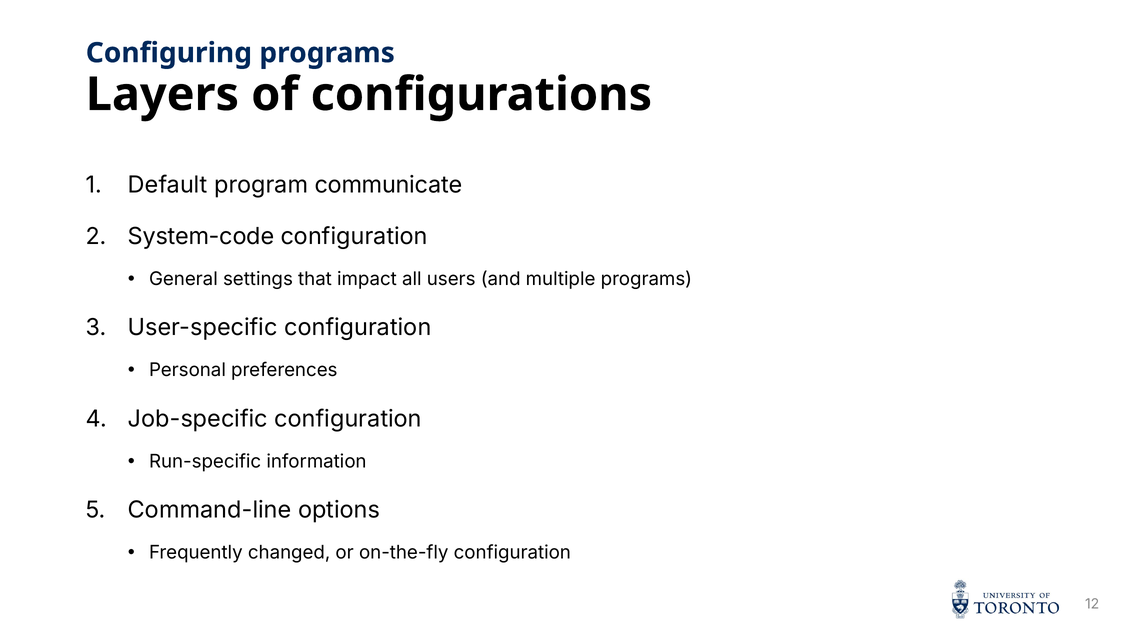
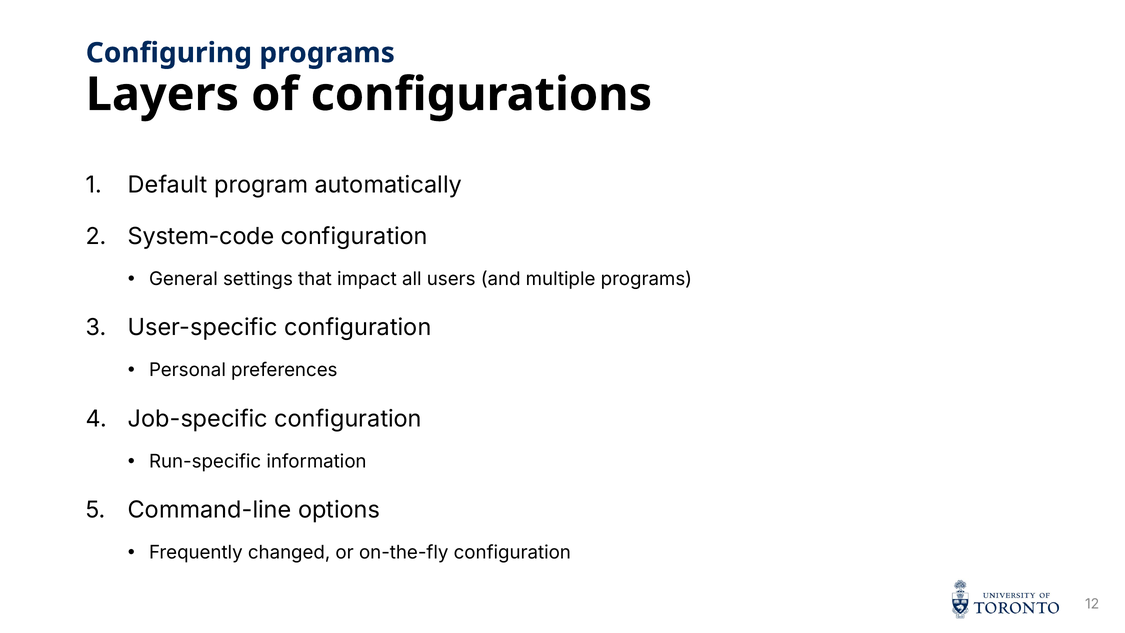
communicate: communicate -> automatically
